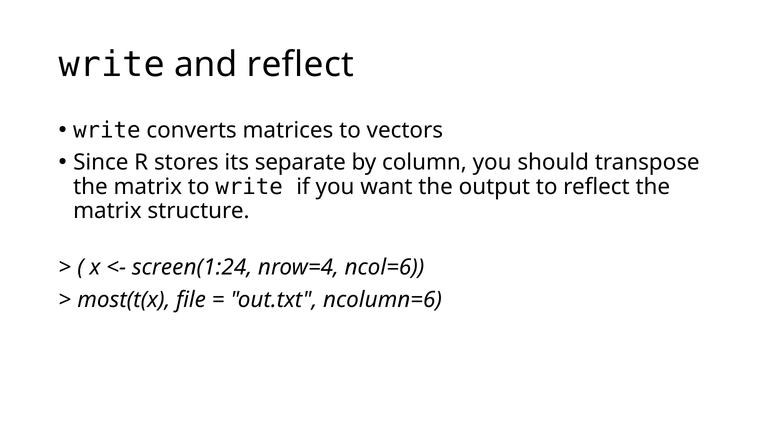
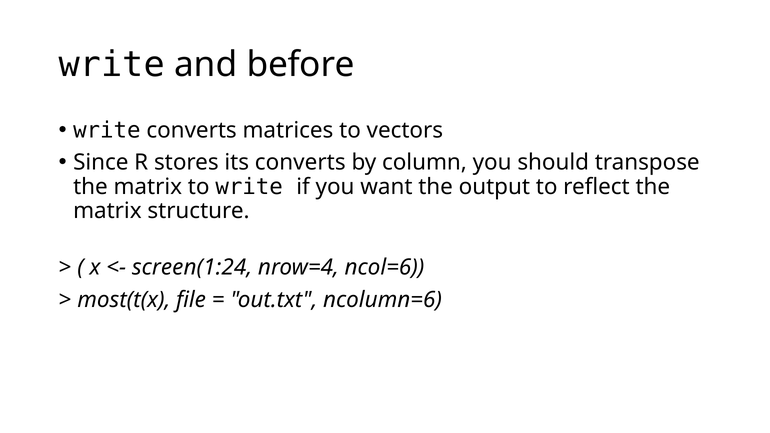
and reflect: reflect -> before
its separate: separate -> converts
